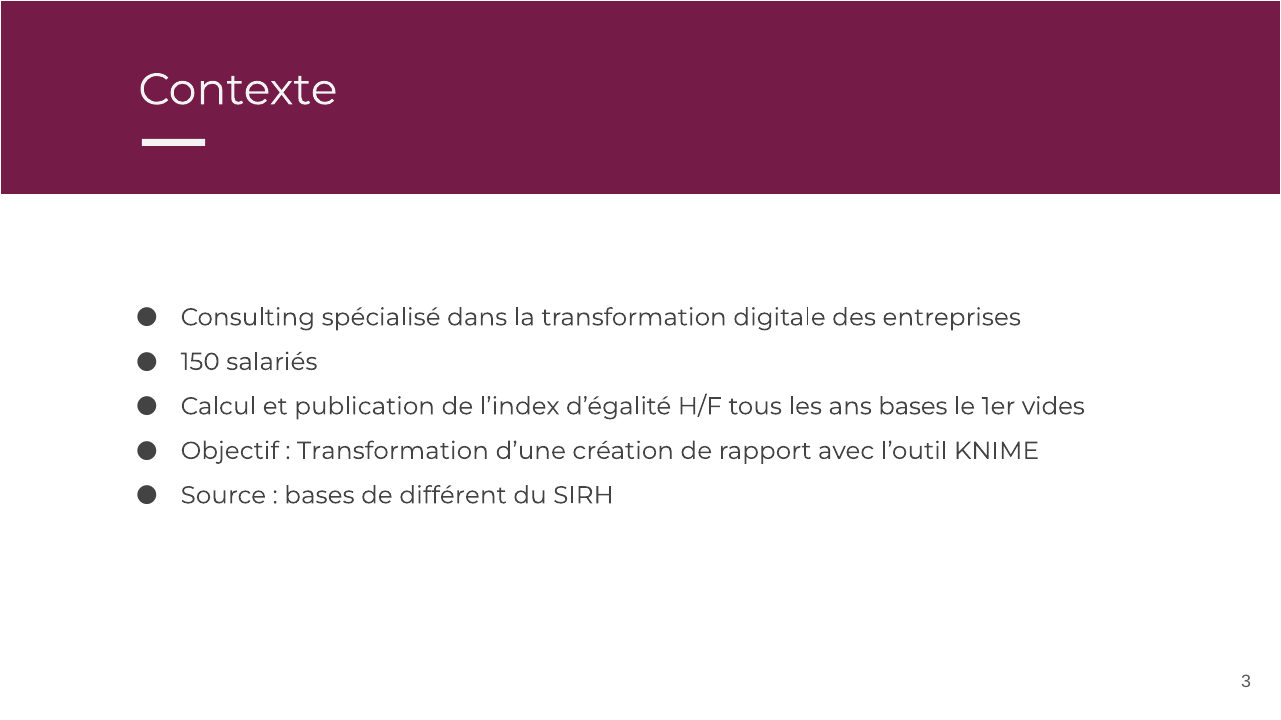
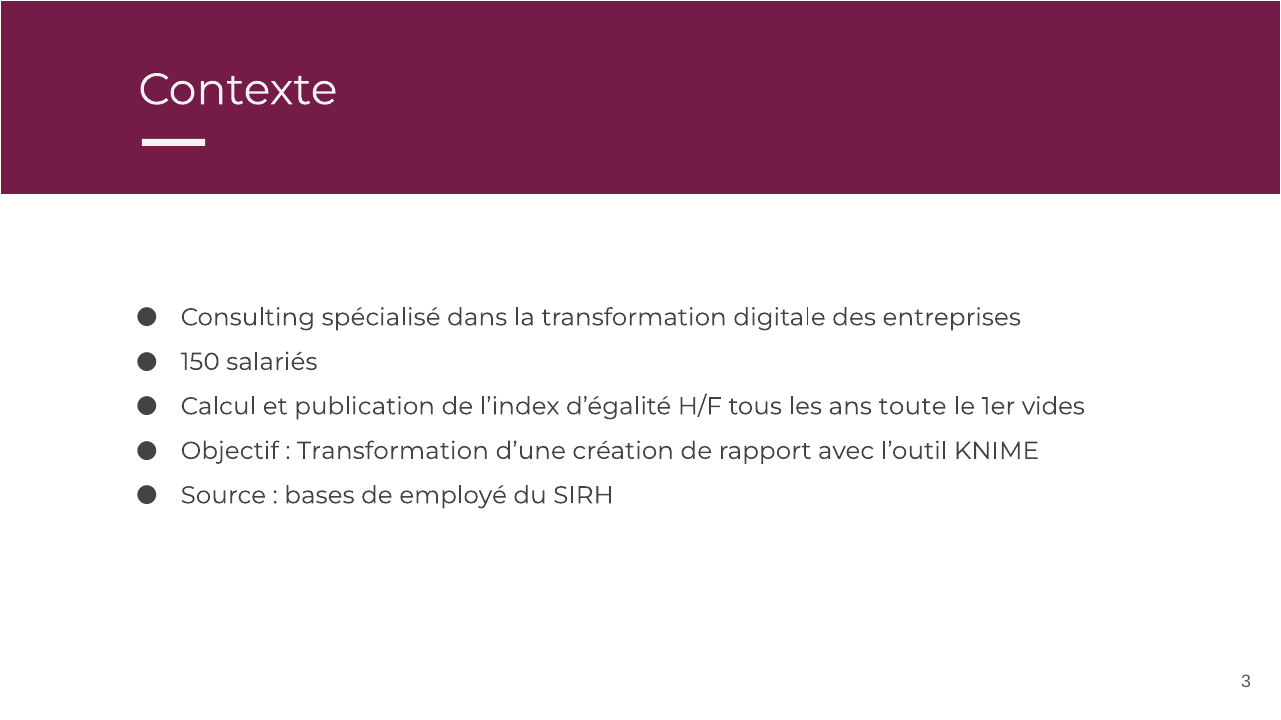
ans bases: bases -> toute
différent: différent -> employé
